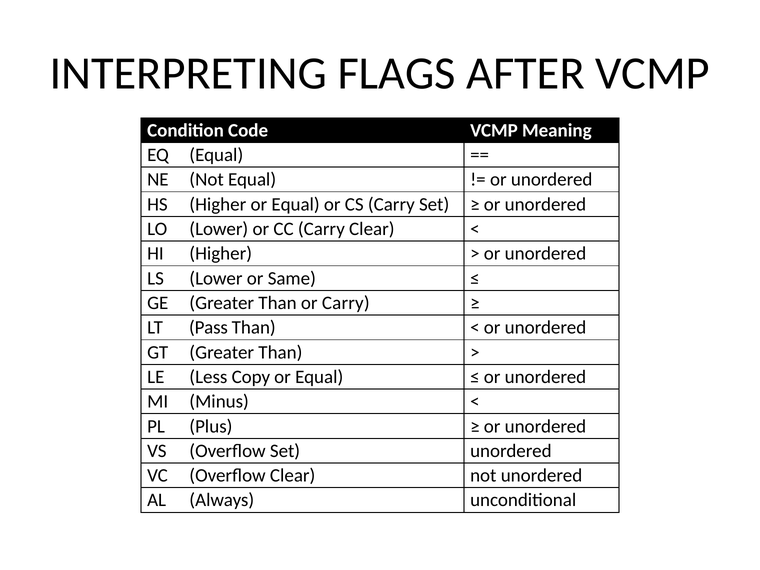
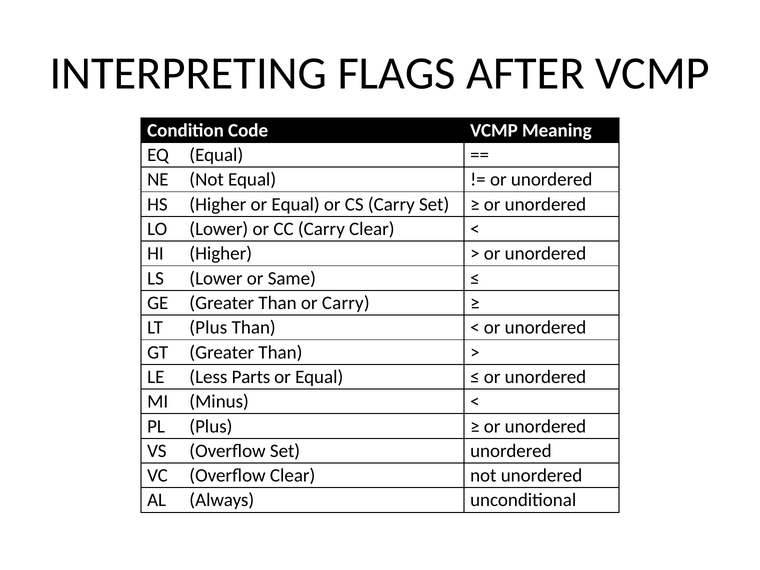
LT Pass: Pass -> Plus
Copy: Copy -> Parts
